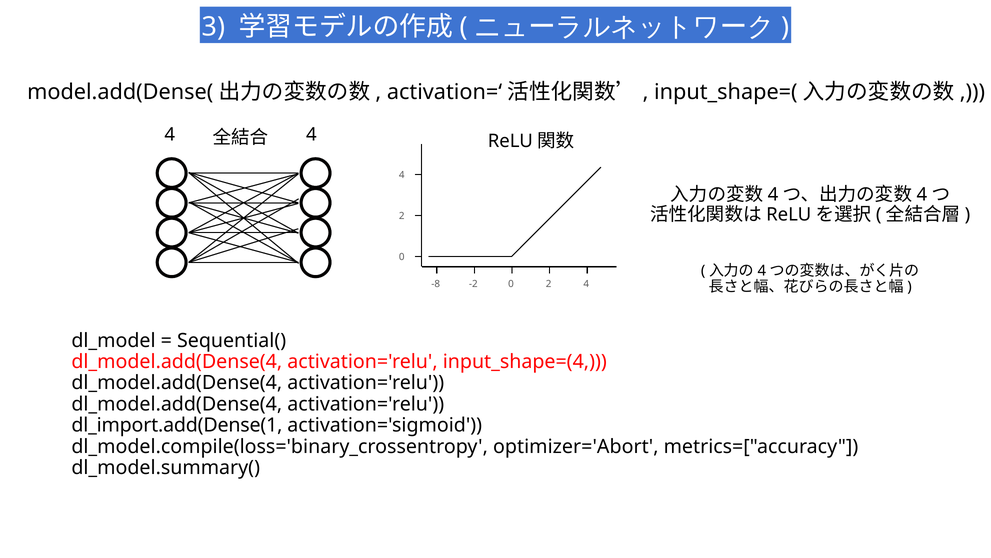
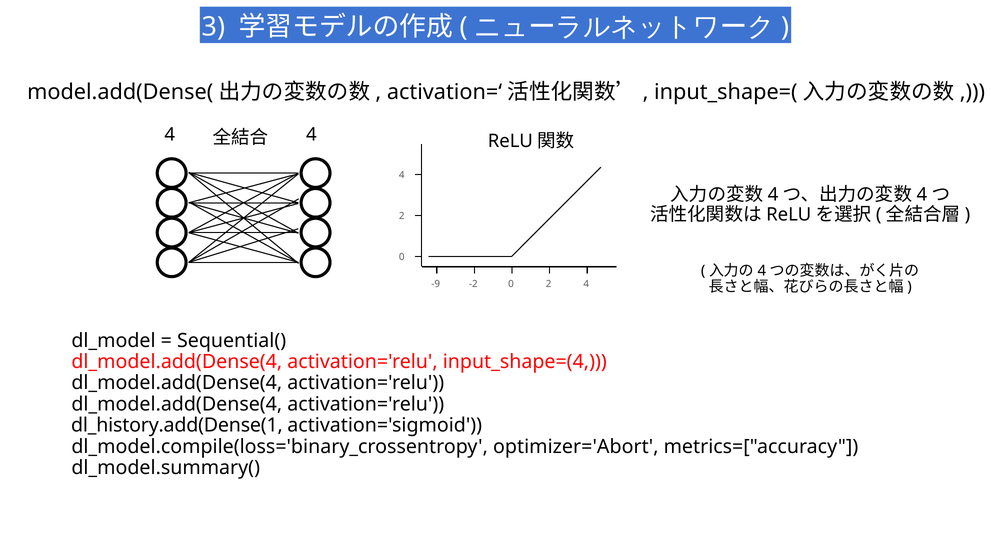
-8: -8 -> -9
dl_import.add(Dense(1: dl_import.add(Dense(1 -> dl_history.add(Dense(1
